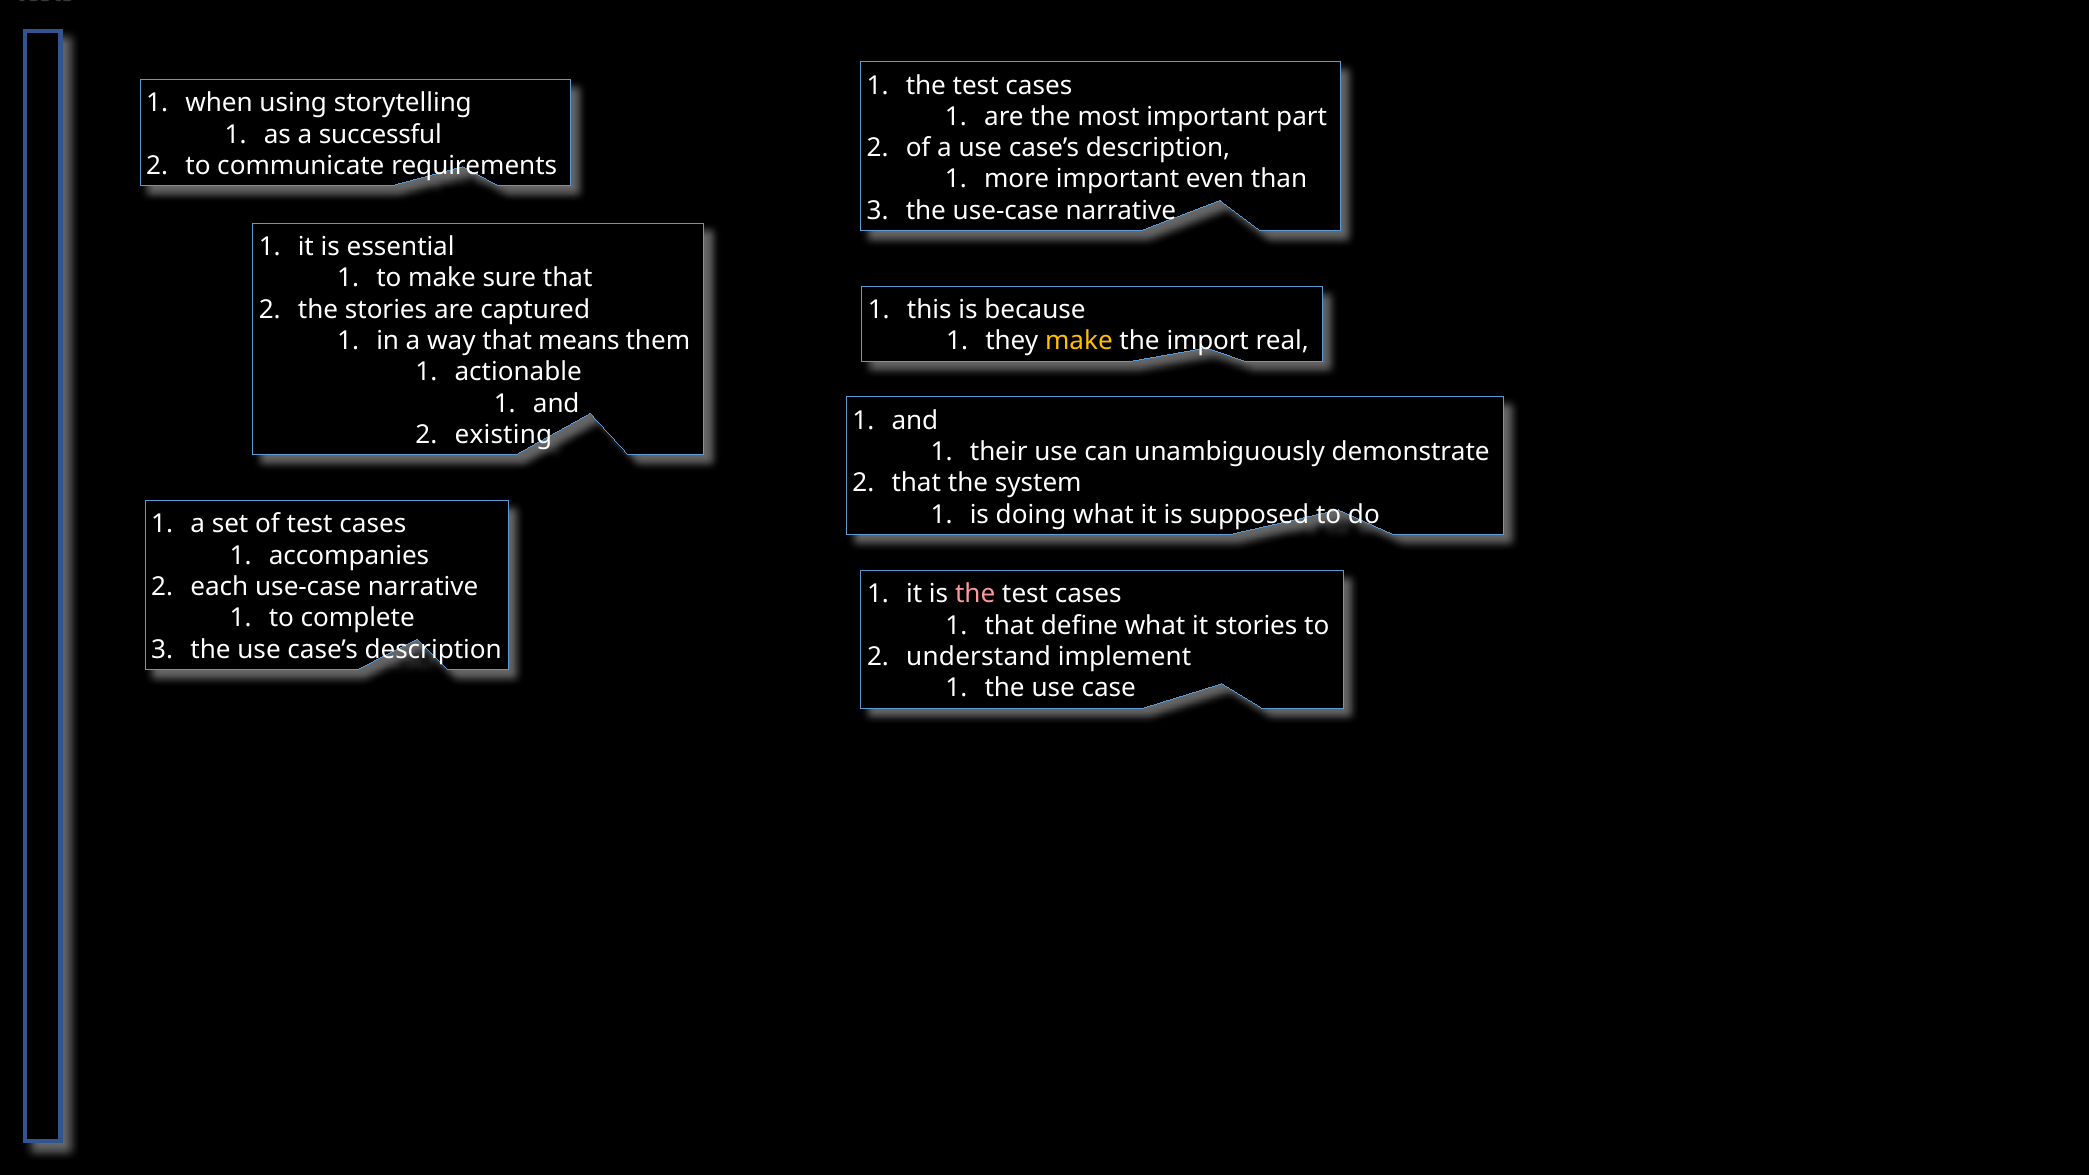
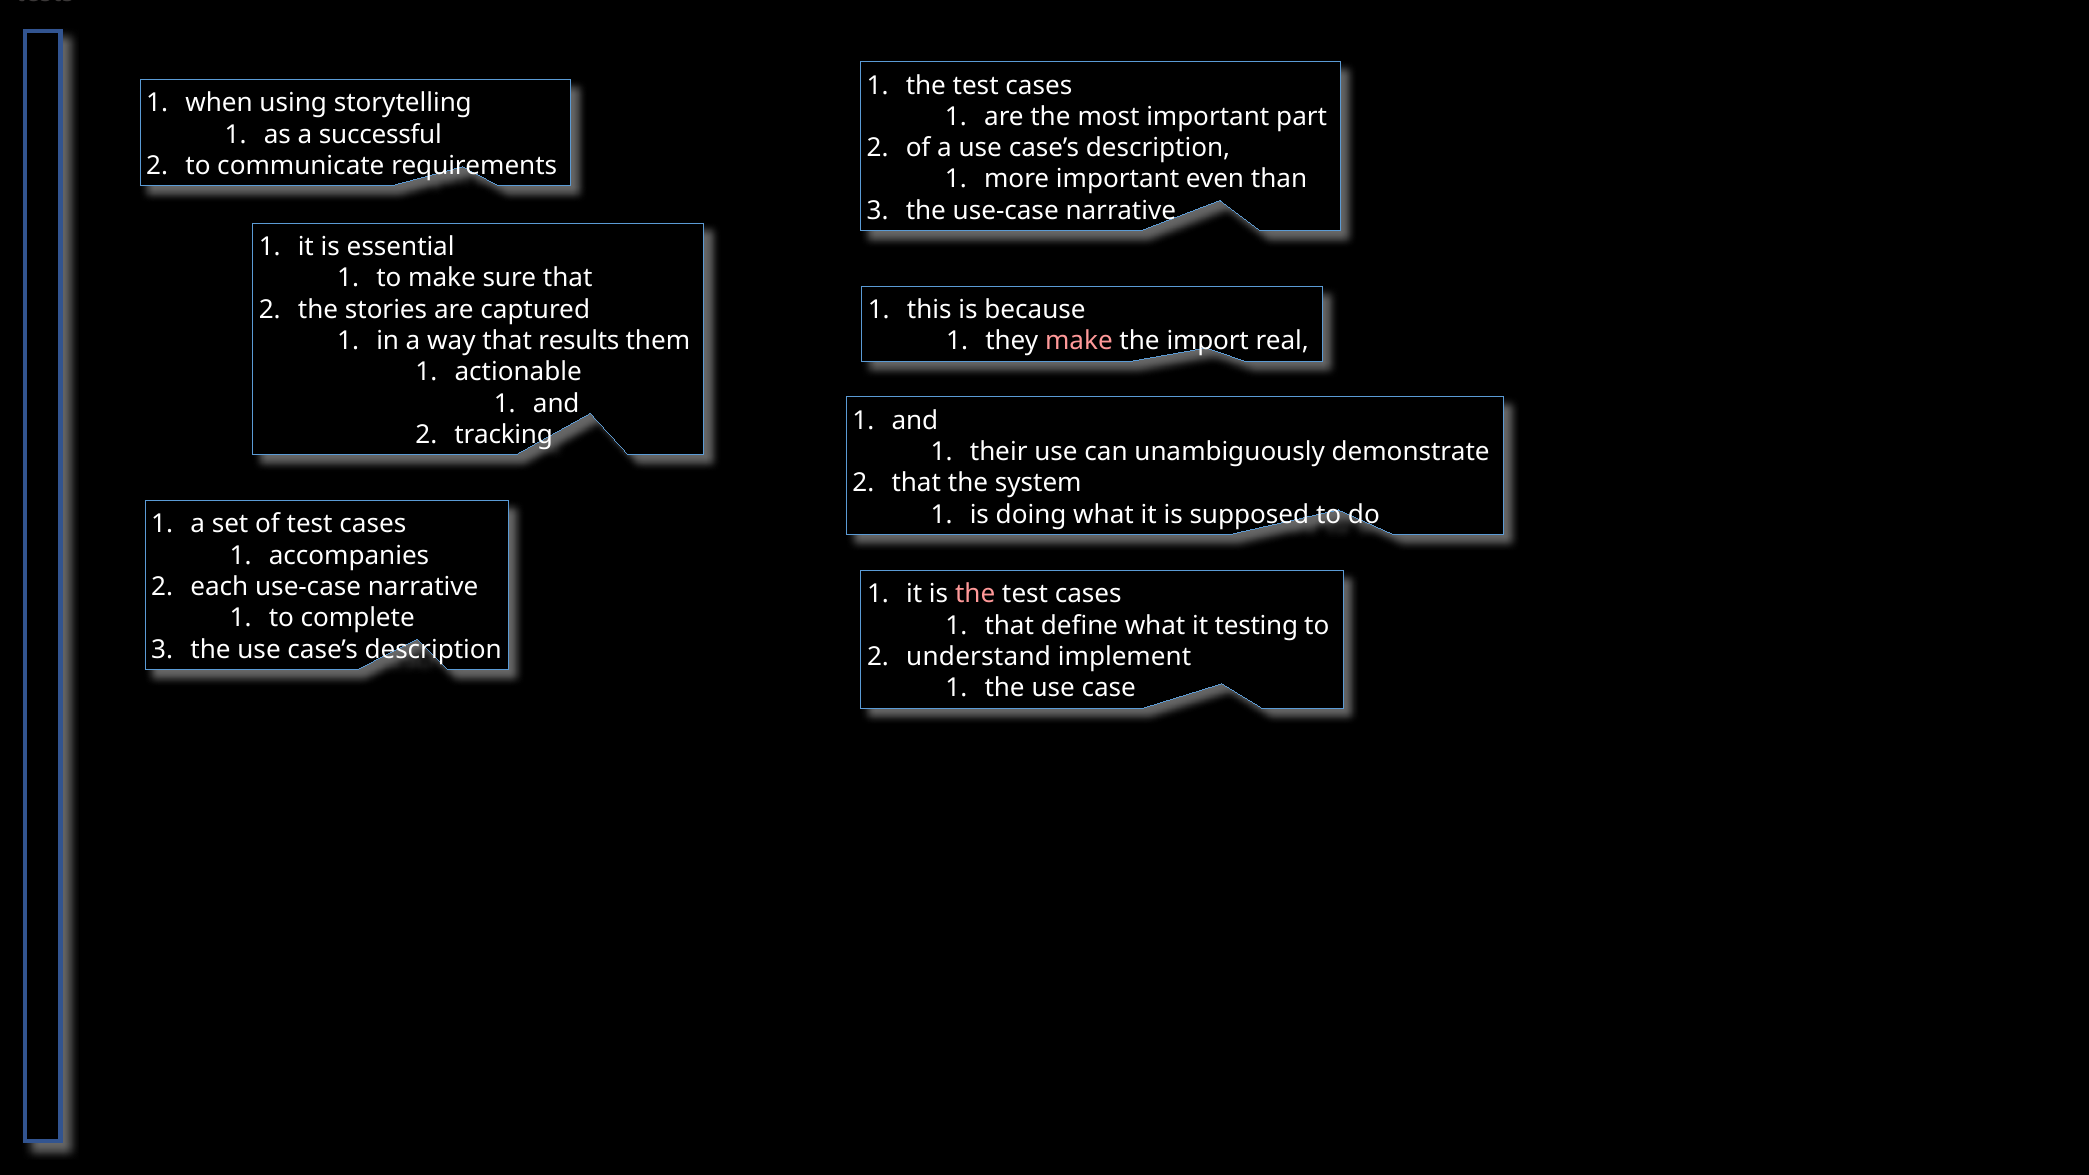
means: means -> results
make at (1079, 341) colour: yellow -> pink
existing: existing -> tracking
it stories: stories -> testing
